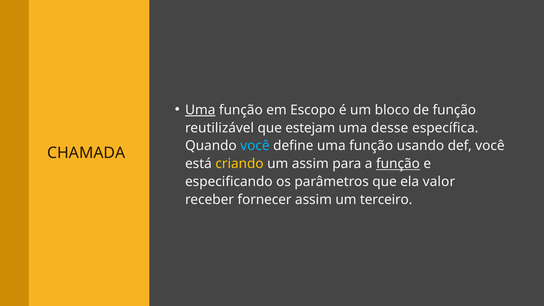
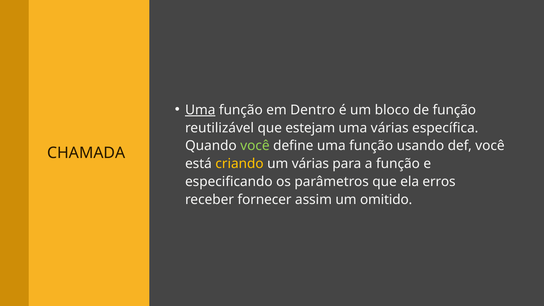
Escopo: Escopo -> Dentro
uma desse: desse -> várias
você at (255, 146) colour: light blue -> light green
um assim: assim -> várias
função at (398, 164) underline: present -> none
valor: valor -> erros
terceiro: terceiro -> omitido
